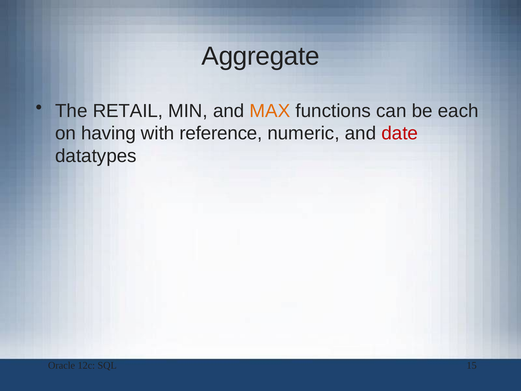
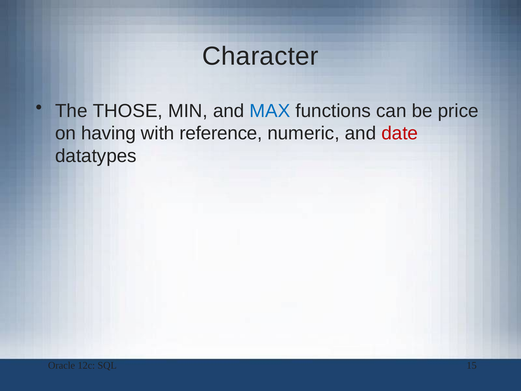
Aggregate: Aggregate -> Character
RETAIL: RETAIL -> THOSE
MAX colour: orange -> blue
each: each -> price
